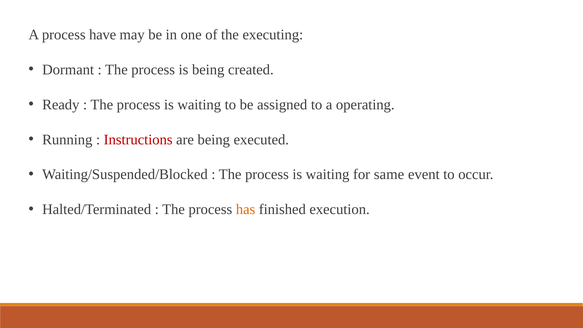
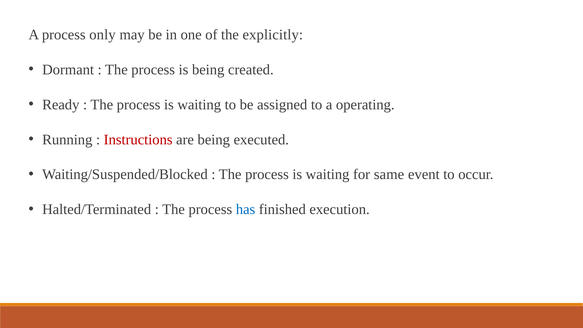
have: have -> only
executing: executing -> explicitly
has colour: orange -> blue
